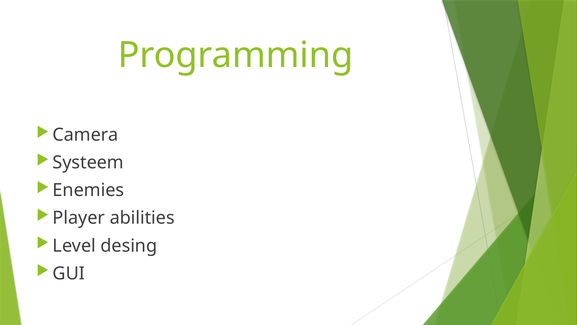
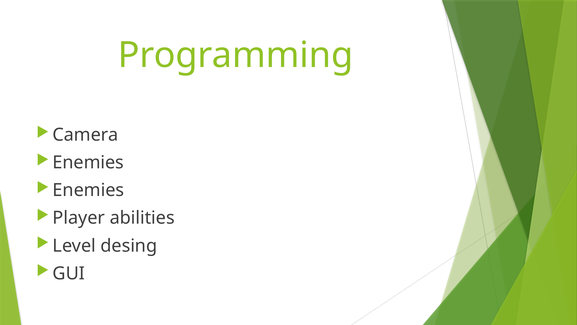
Systeem at (88, 162): Systeem -> Enemies
